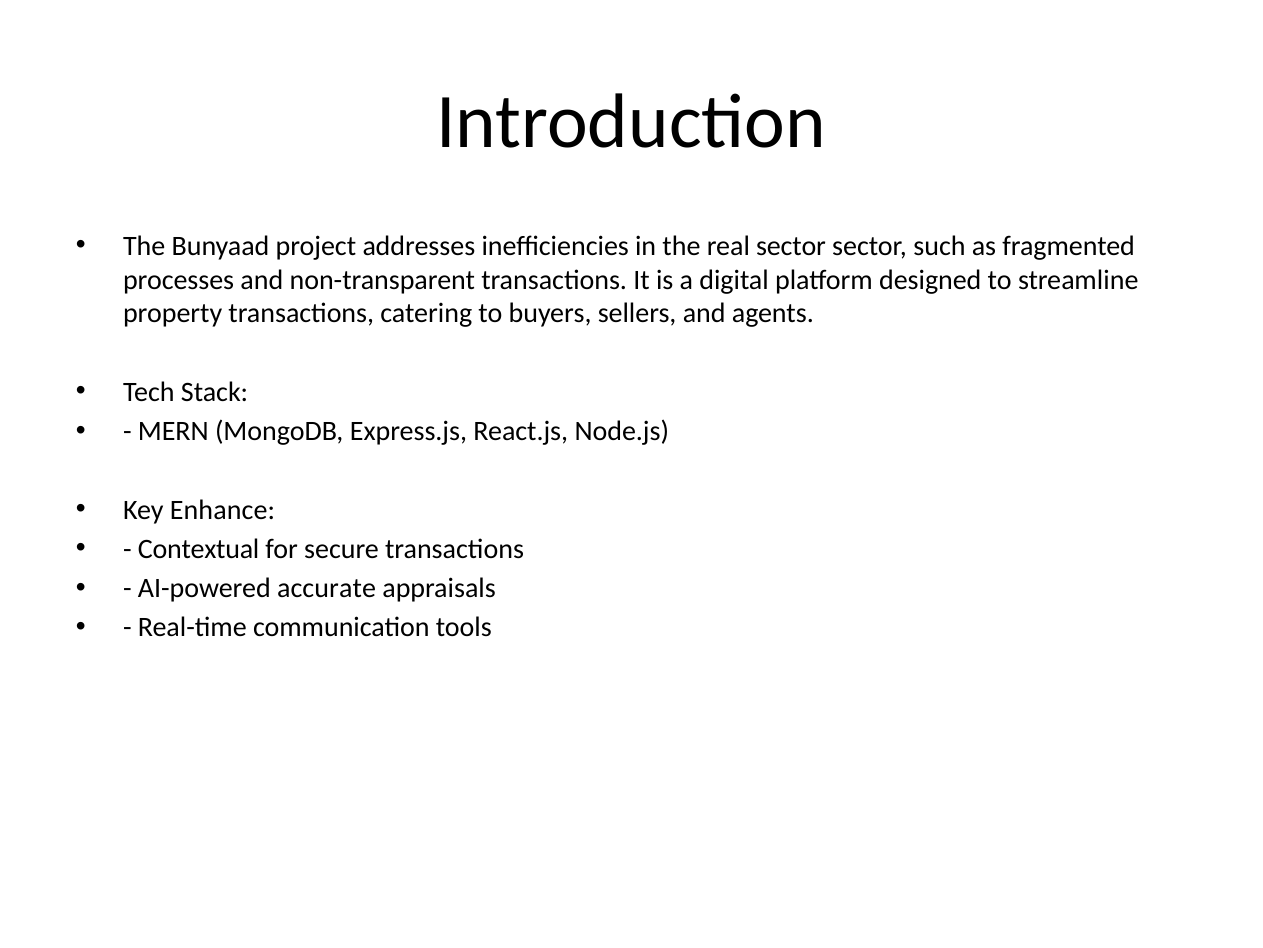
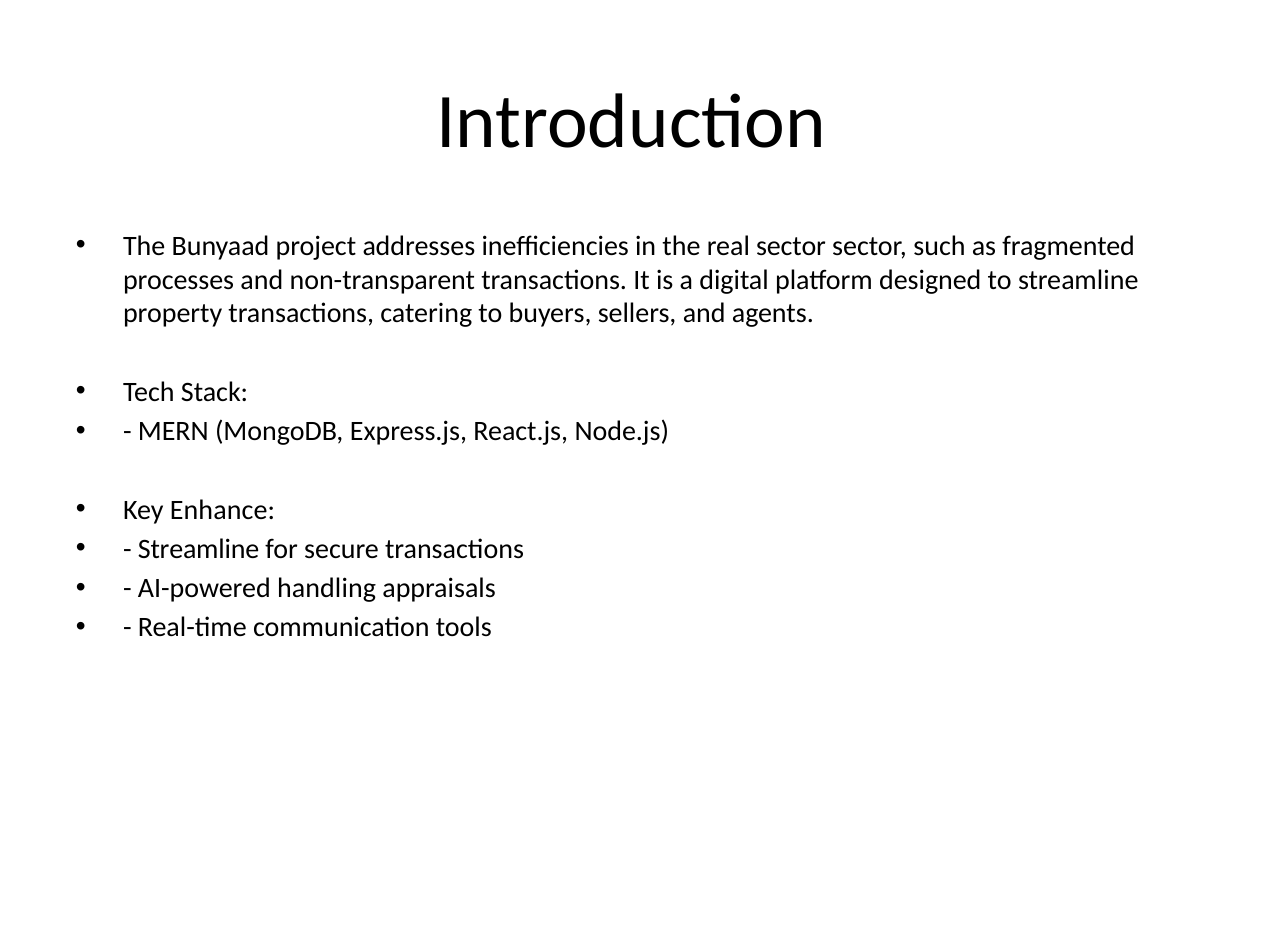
Contextual at (199, 549): Contextual -> Streamline
accurate: accurate -> handling
